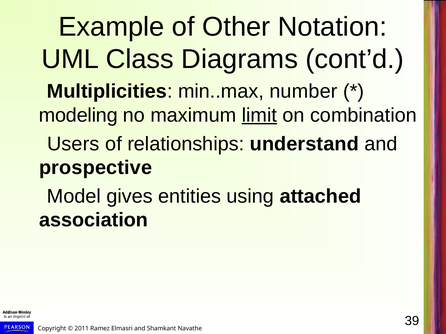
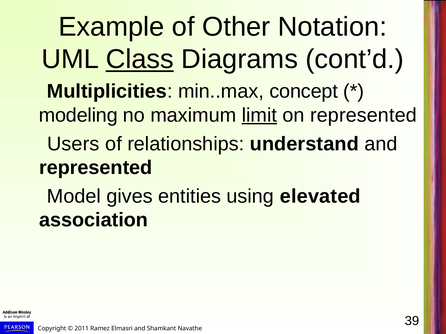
Class underline: none -> present
number: number -> concept
on combination: combination -> represented
prospective at (96, 168): prospective -> represented
attached: attached -> elevated
